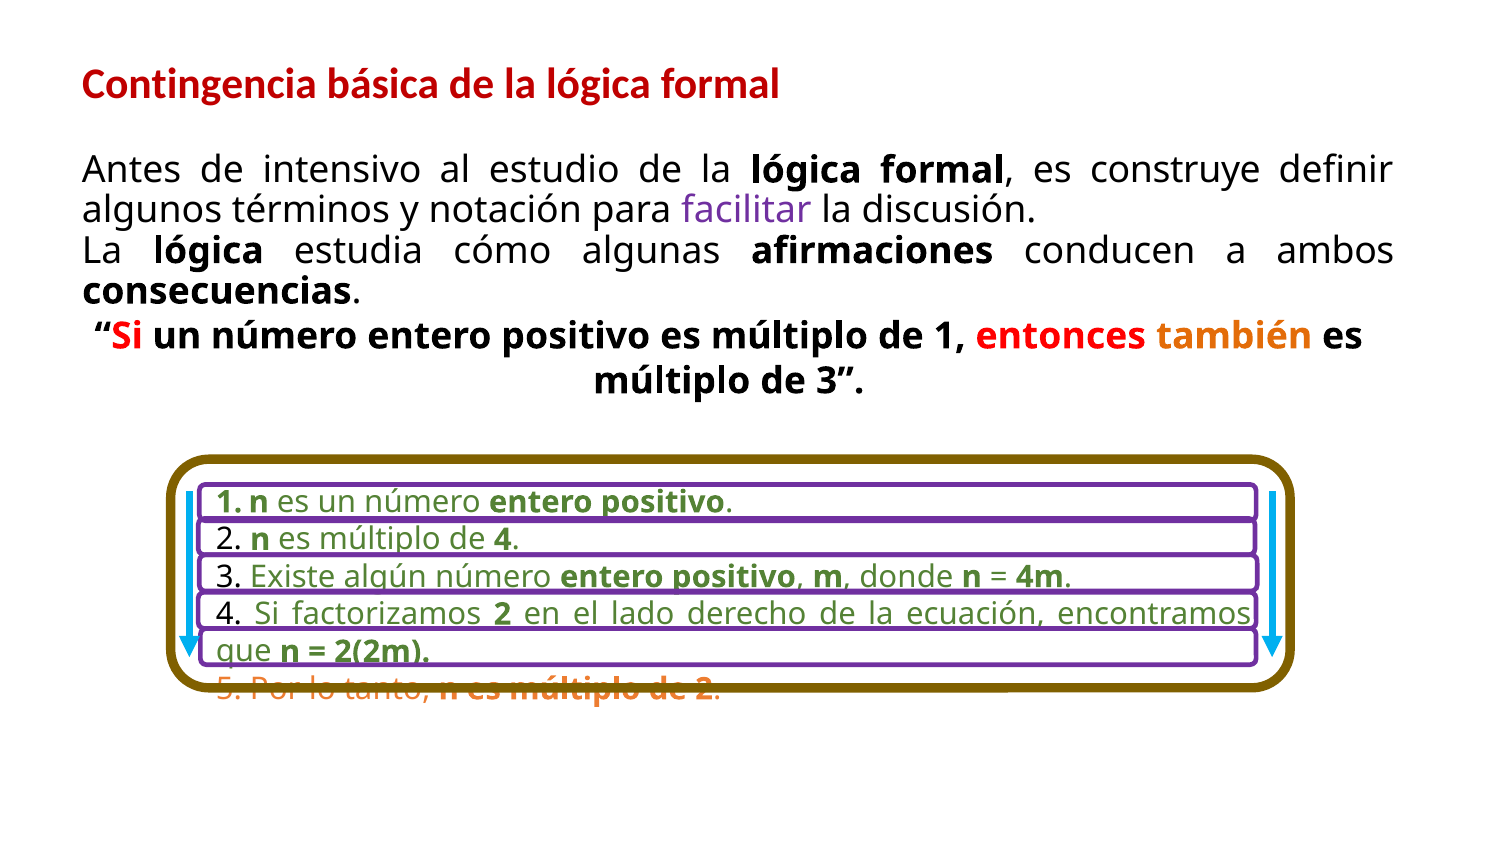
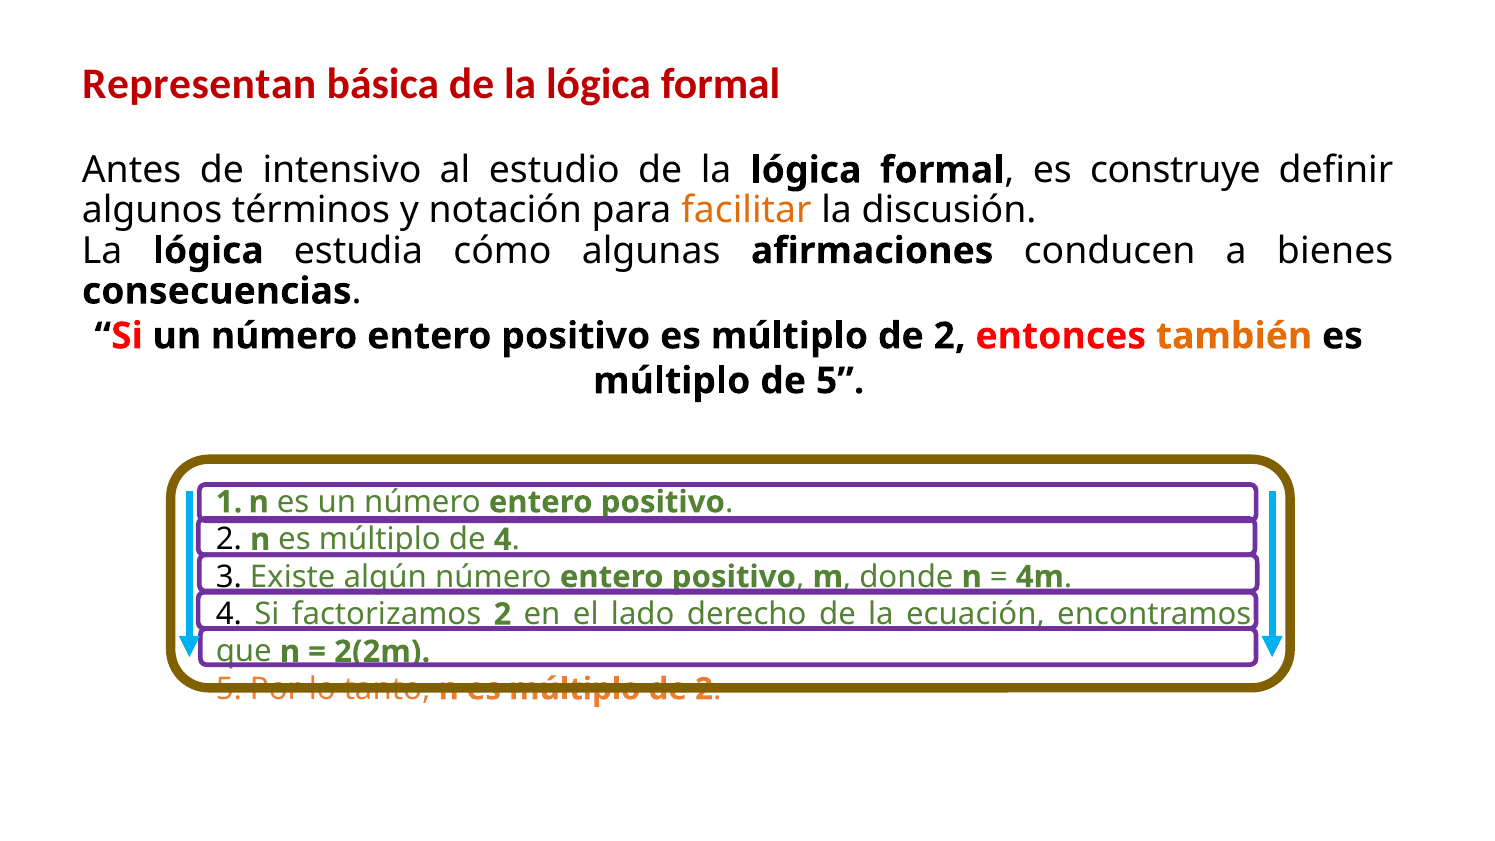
Contingencia: Contingencia -> Representan
facilitar colour: purple -> orange
ambos: ambos -> bienes
1 at (950, 336): 1 -> 2
de 3: 3 -> 5
